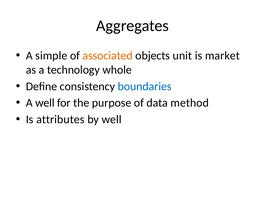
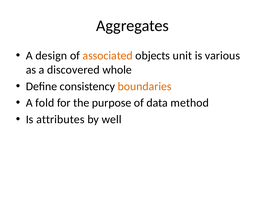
simple: simple -> design
market: market -> various
technology: technology -> discovered
boundaries colour: blue -> orange
A well: well -> fold
